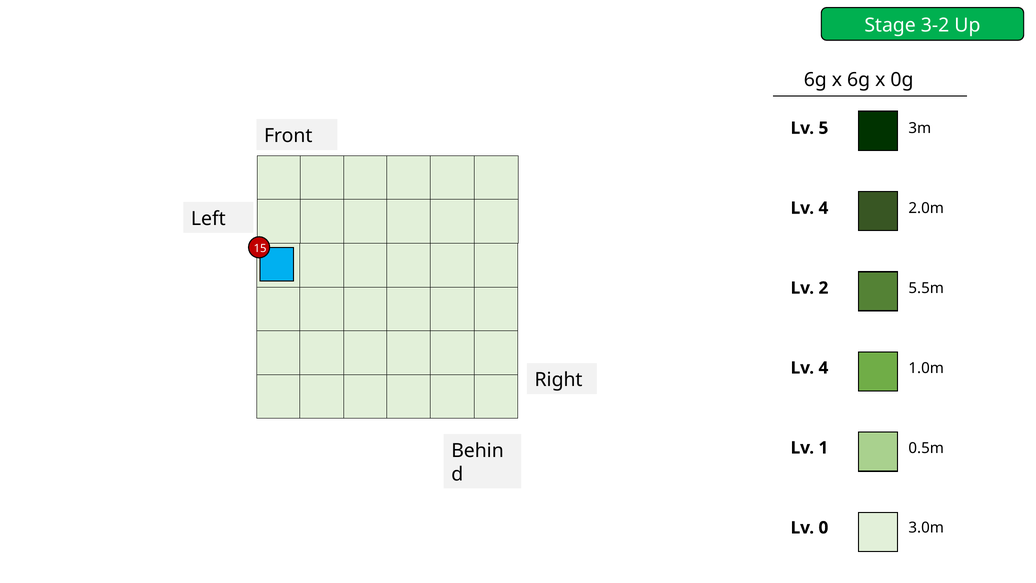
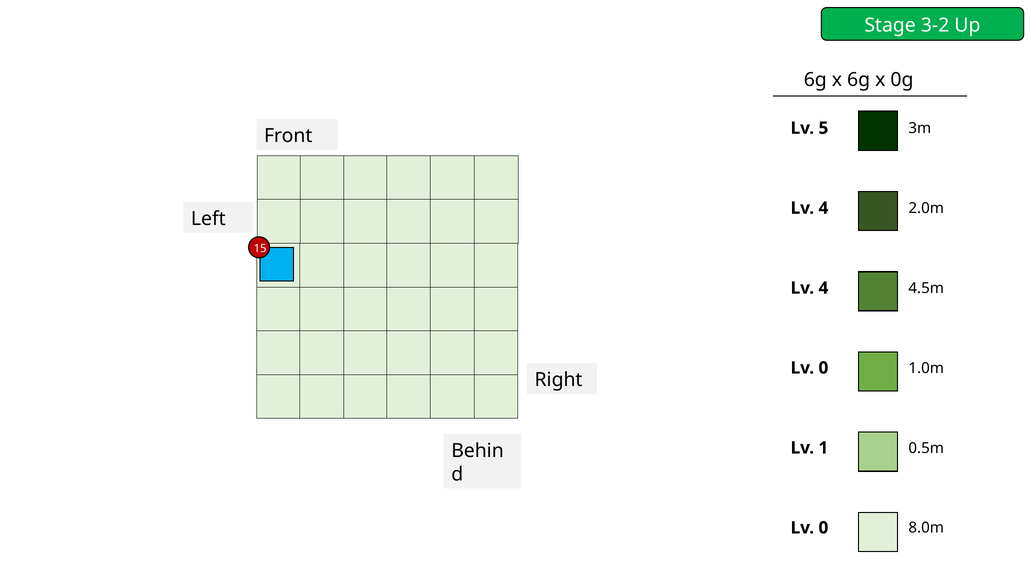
5.5m: 5.5m -> 4.5m
2 at (823, 288): 2 -> 4
4 at (823, 368): 4 -> 0
3.0m: 3.0m -> 8.0m
